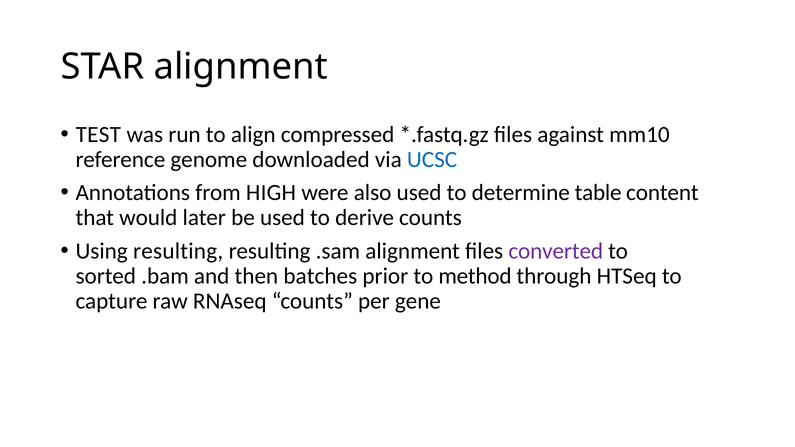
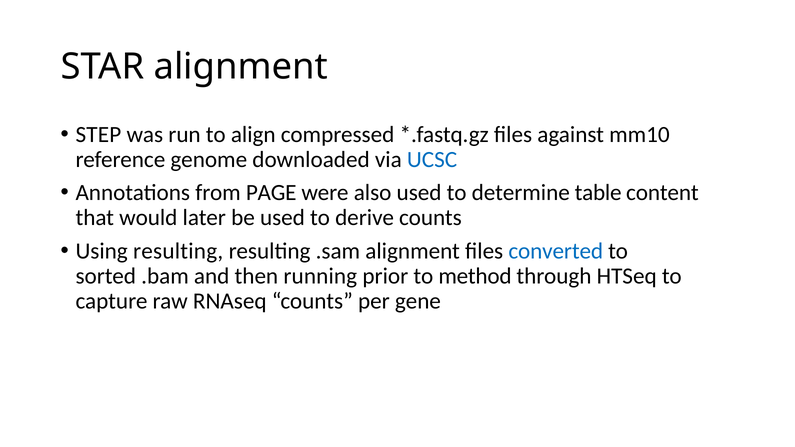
TEST: TEST -> STEP
HIGH: HIGH -> PAGE
converted colour: purple -> blue
batches: batches -> running
